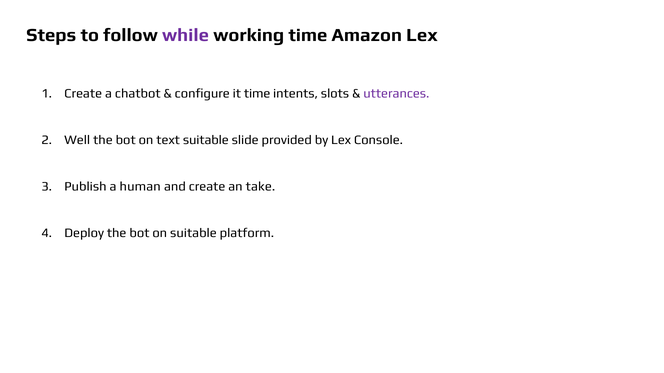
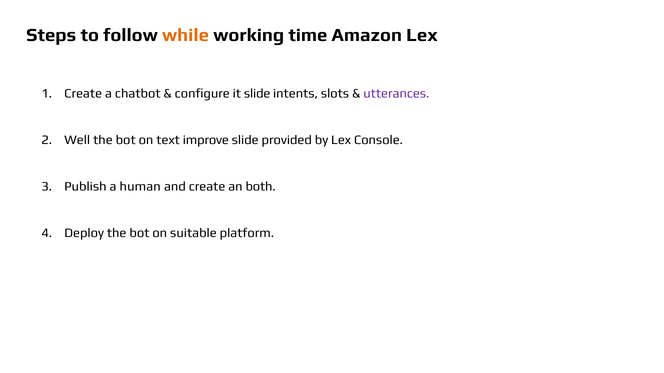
while colour: purple -> orange
it time: time -> slide
text suitable: suitable -> improve
take: take -> both
